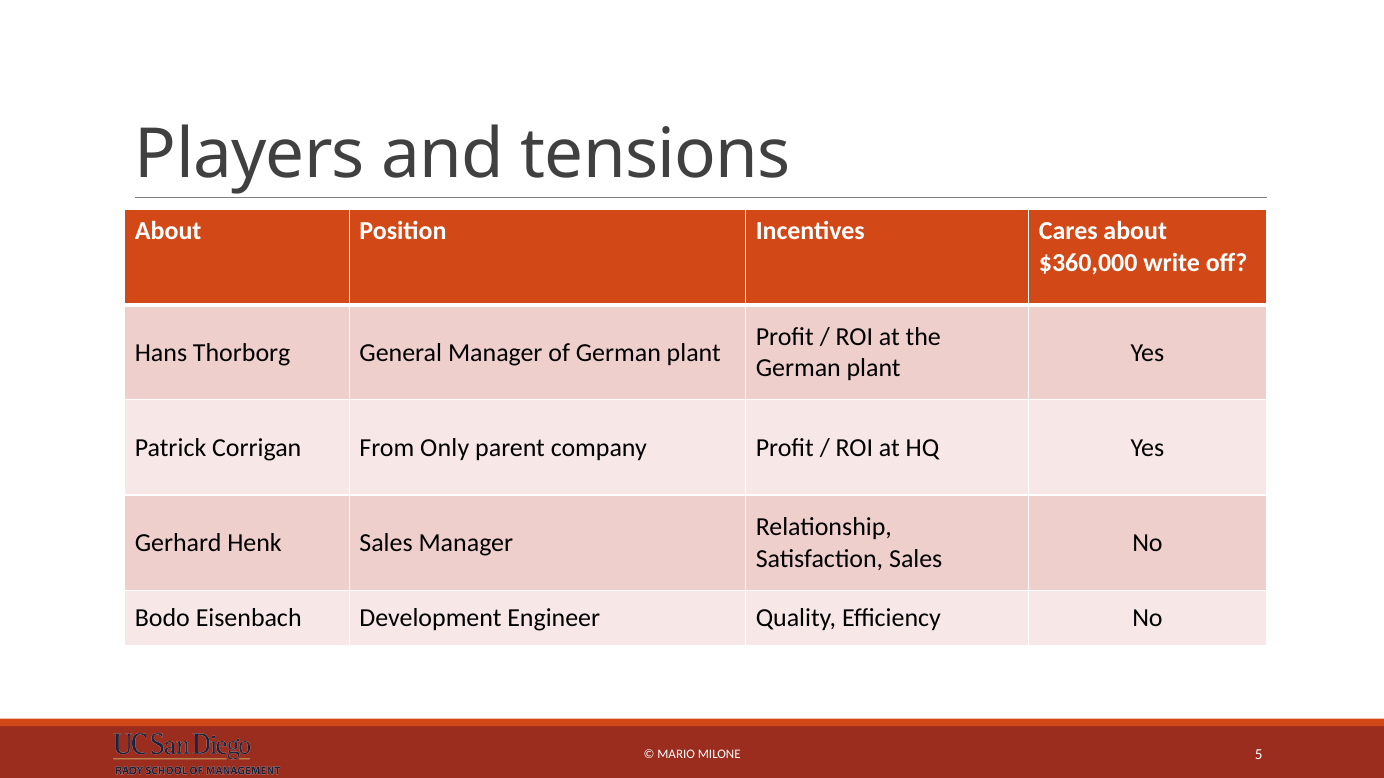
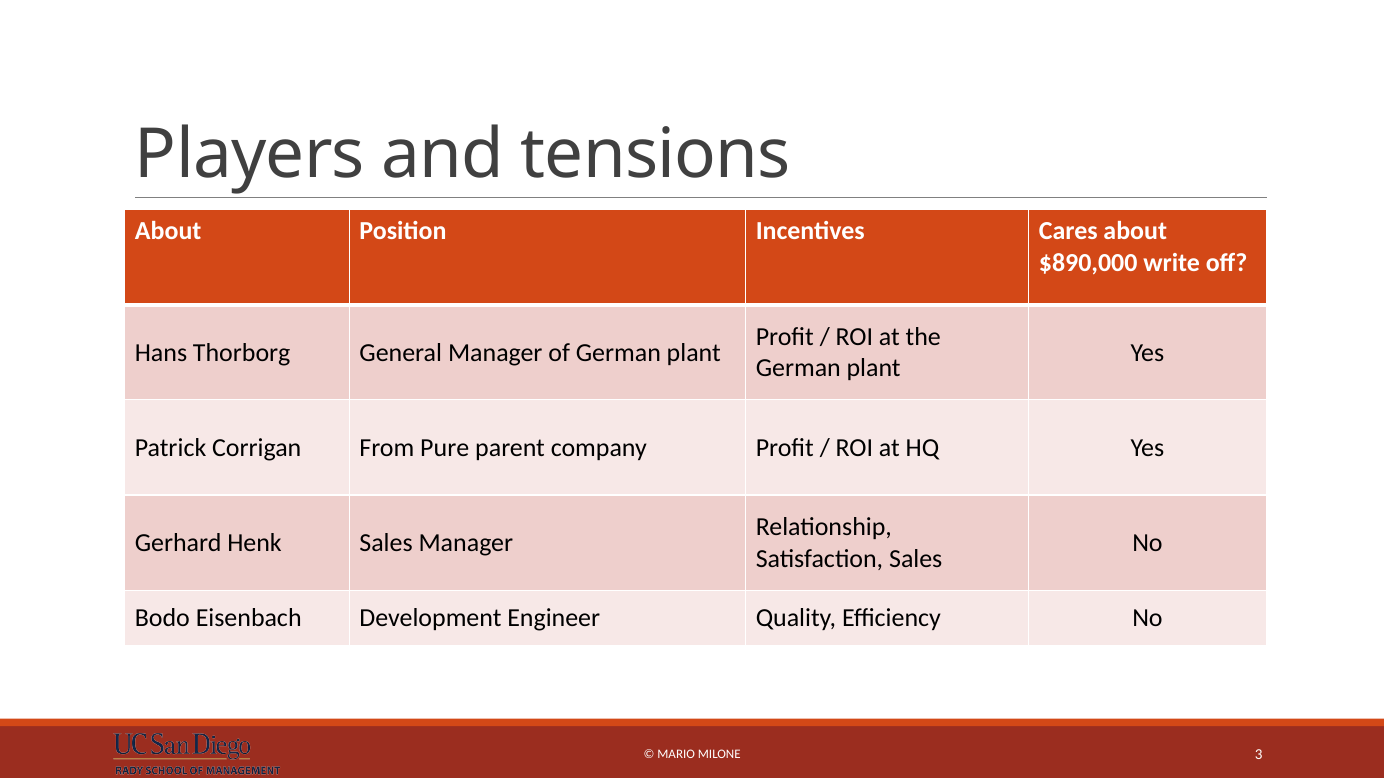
$360,000: $360,000 -> $890,000
Only: Only -> Pure
5: 5 -> 3
